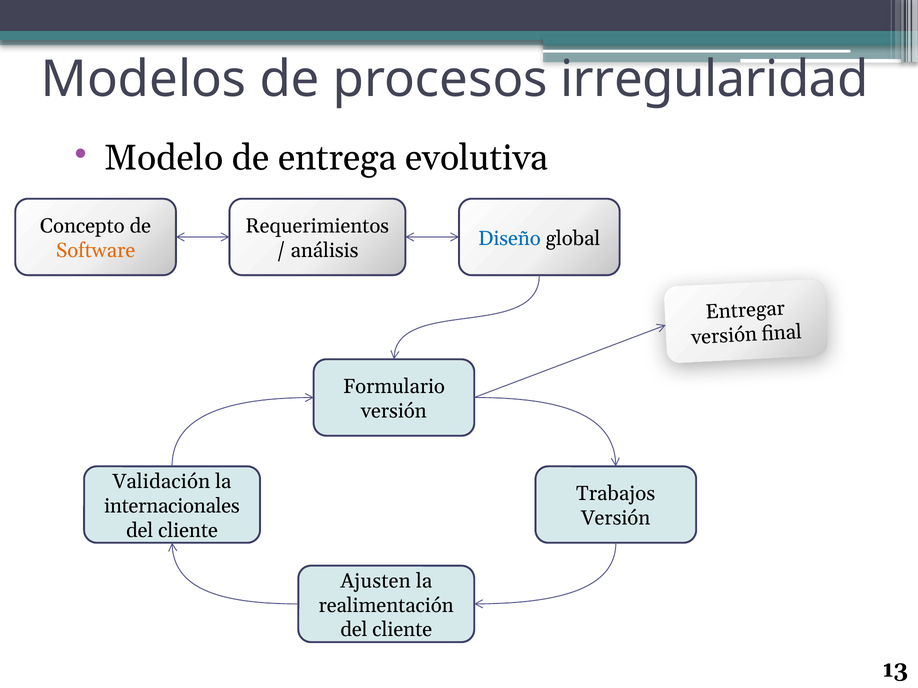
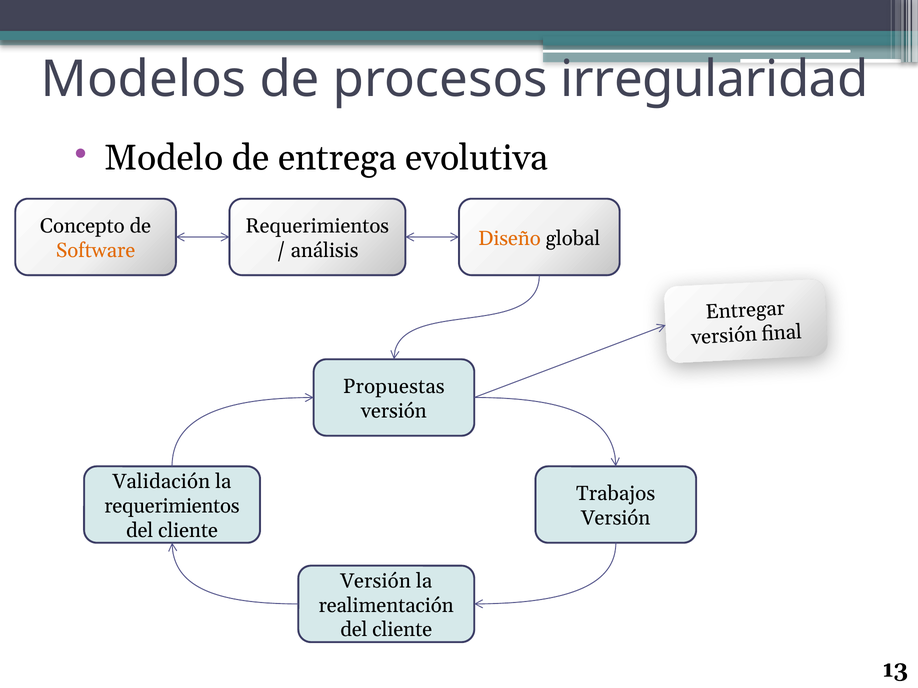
Diseño colour: blue -> orange
Formulario: Formulario -> Propuestas
internacionales at (172, 506): internacionales -> requerimientos
Ajusten at (376, 581): Ajusten -> Versión
